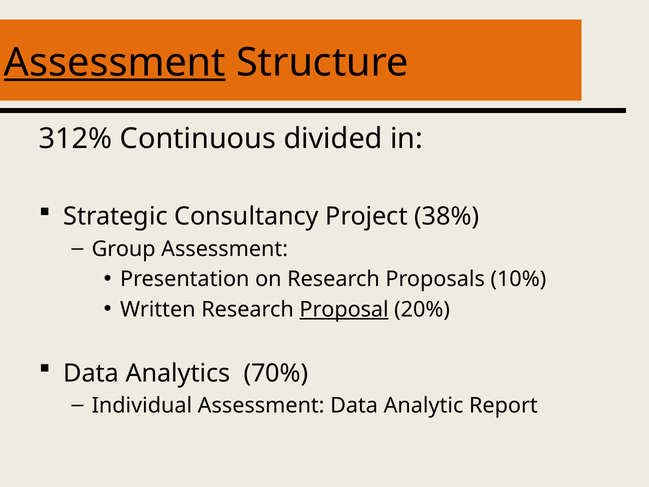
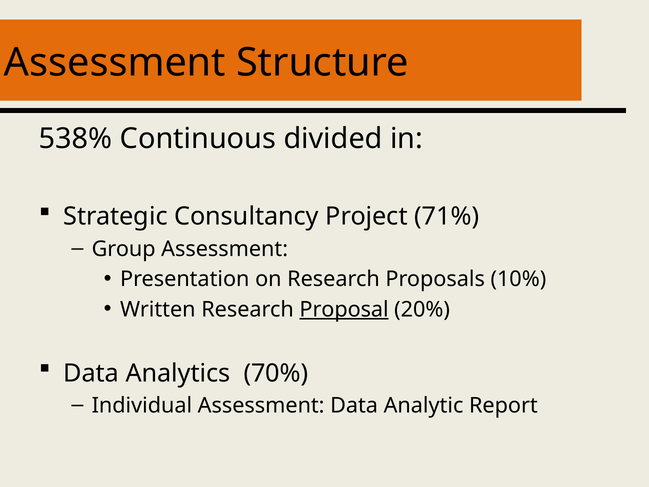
Assessment at (115, 63) underline: present -> none
312%: 312% -> 538%
38%: 38% -> 71%
